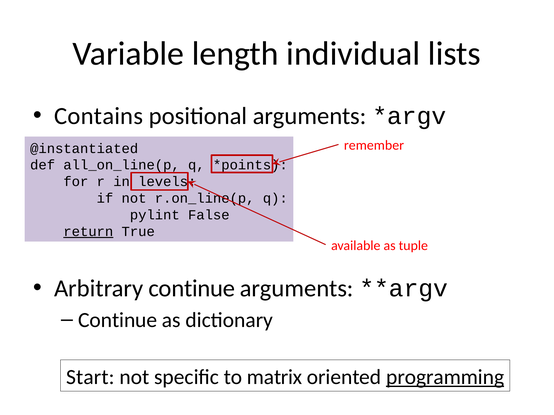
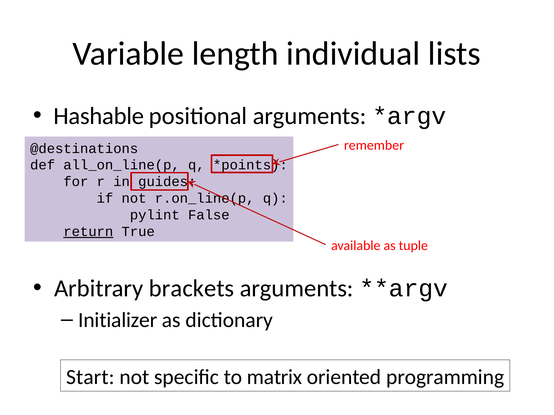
Contains: Contains -> Hashable
@instantiated: @instantiated -> @destinations
levels: levels -> guides
Arbitrary continue: continue -> brackets
Continue at (118, 320): Continue -> Initializer
programming underline: present -> none
